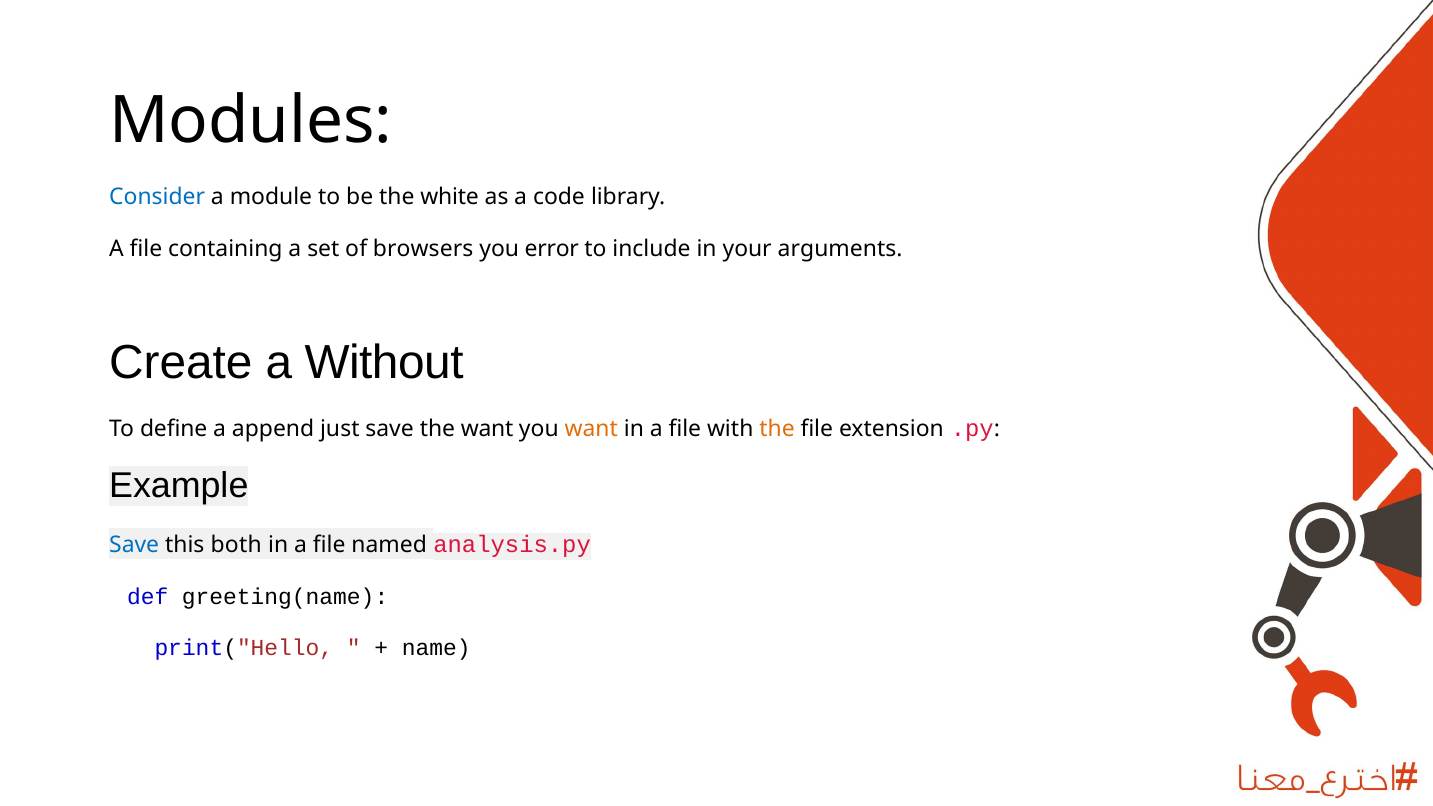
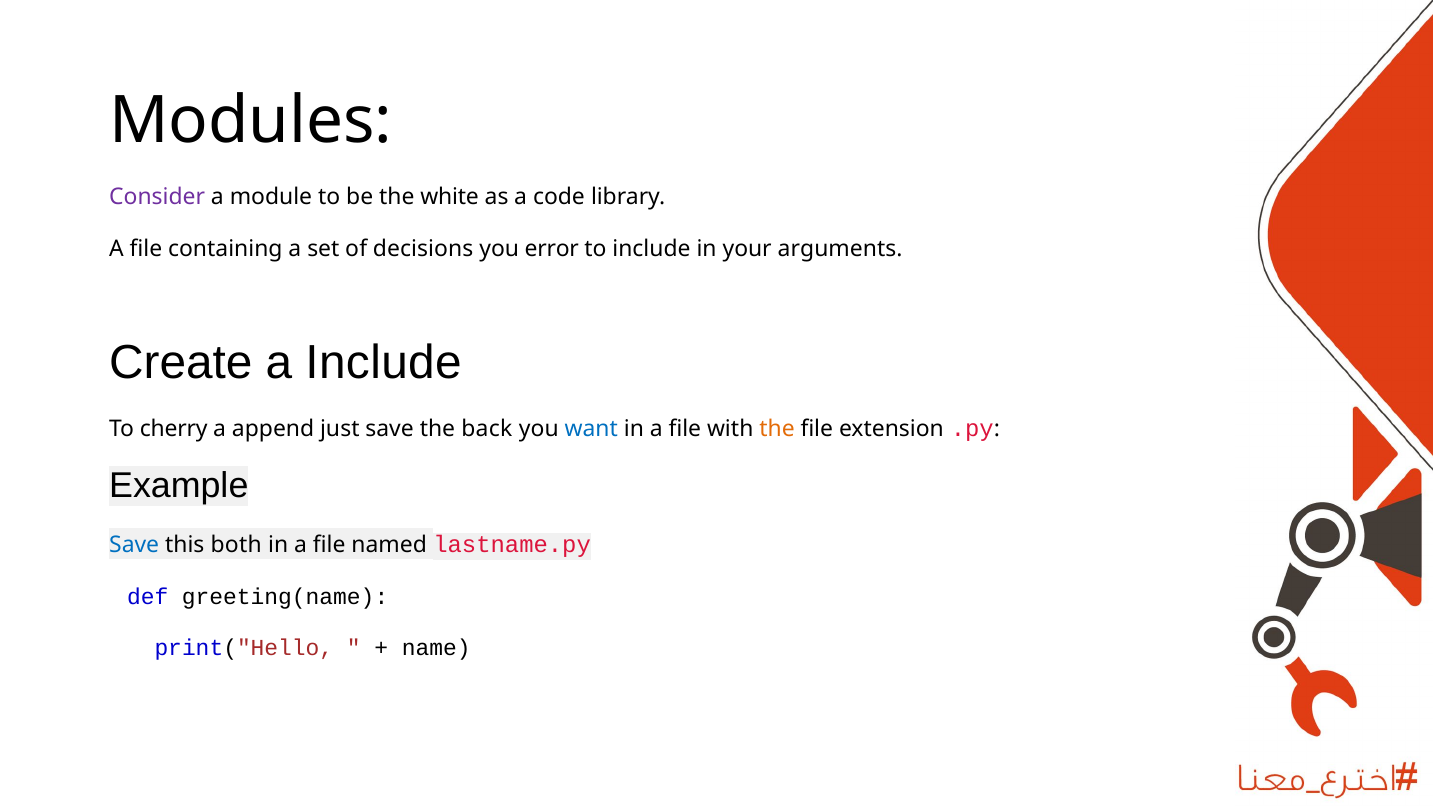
Consider colour: blue -> purple
browsers: browsers -> decisions
a Without: Without -> Include
define: define -> cherry
the want: want -> back
want at (591, 428) colour: orange -> blue
analysis.py: analysis.py -> lastname.py
